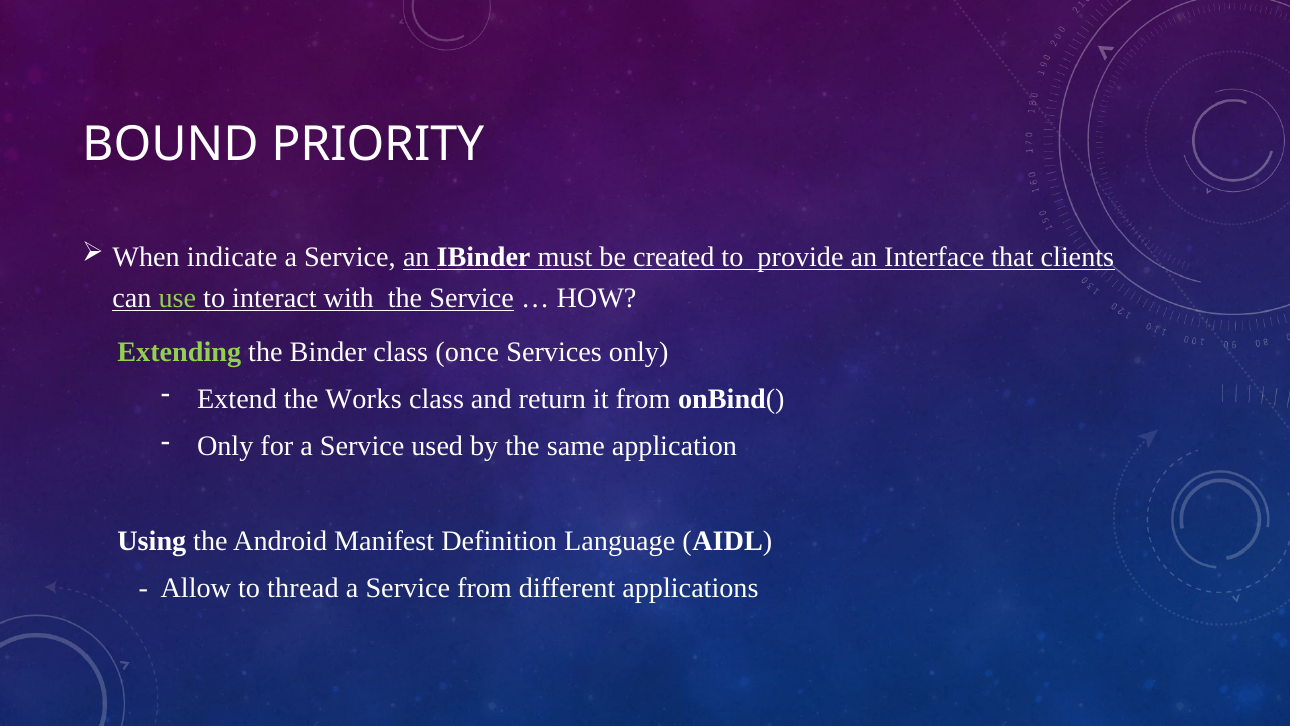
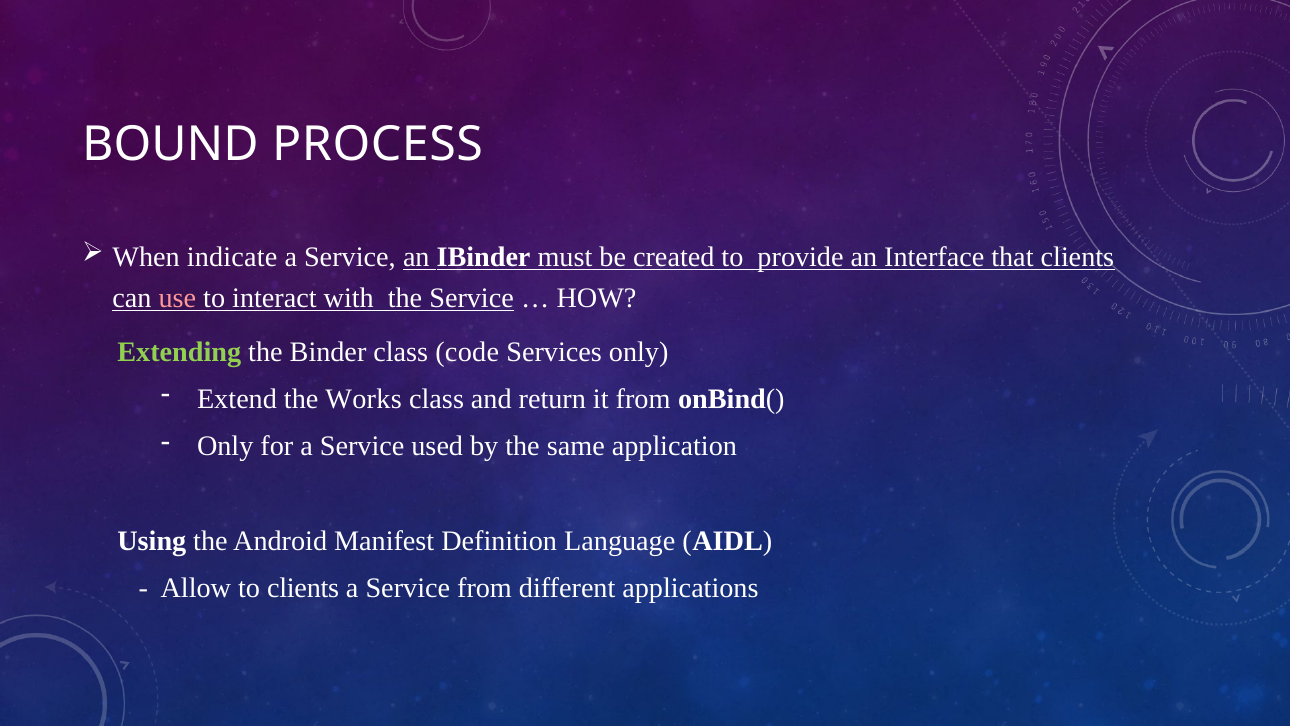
PRIORITY: PRIORITY -> PROCESS
use colour: light green -> pink
once: once -> code
to thread: thread -> clients
